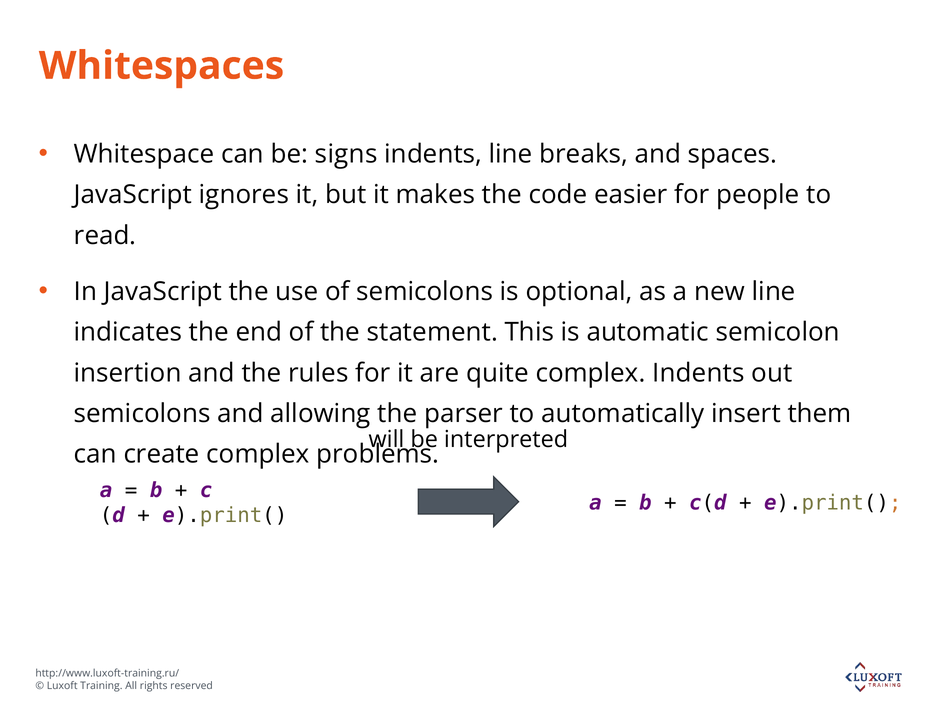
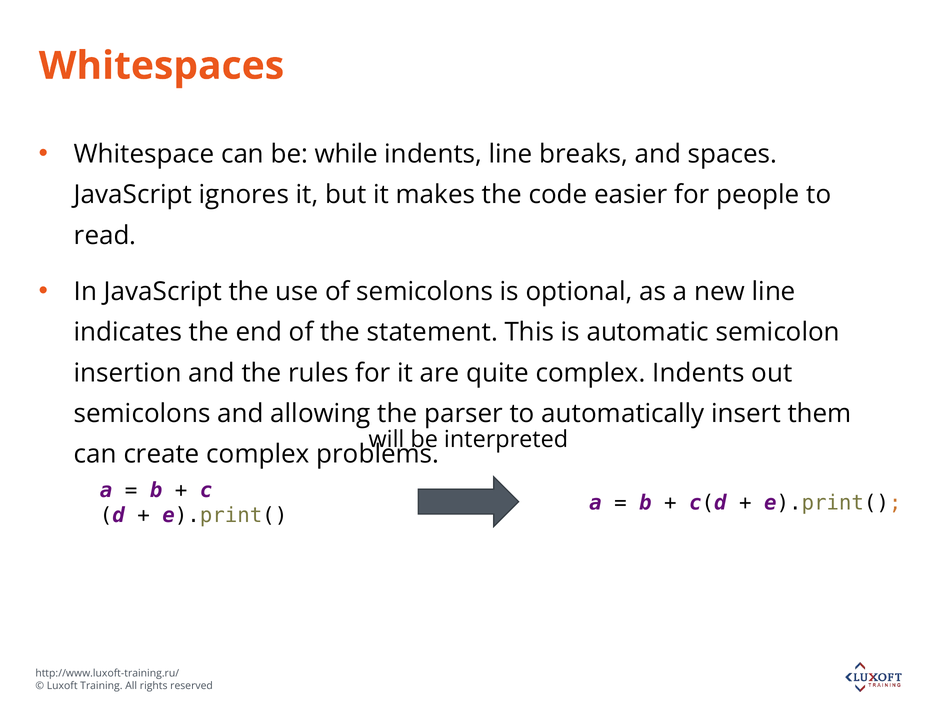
signs: signs -> while
